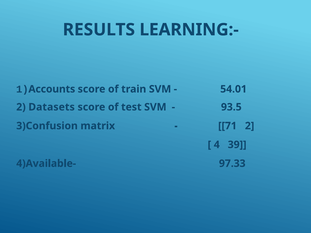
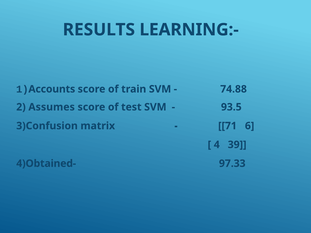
54.01: 54.01 -> 74.88
Datasets: Datasets -> Assumes
71 2: 2 -> 6
4)Available-: 4)Available- -> 4)Obtained-
